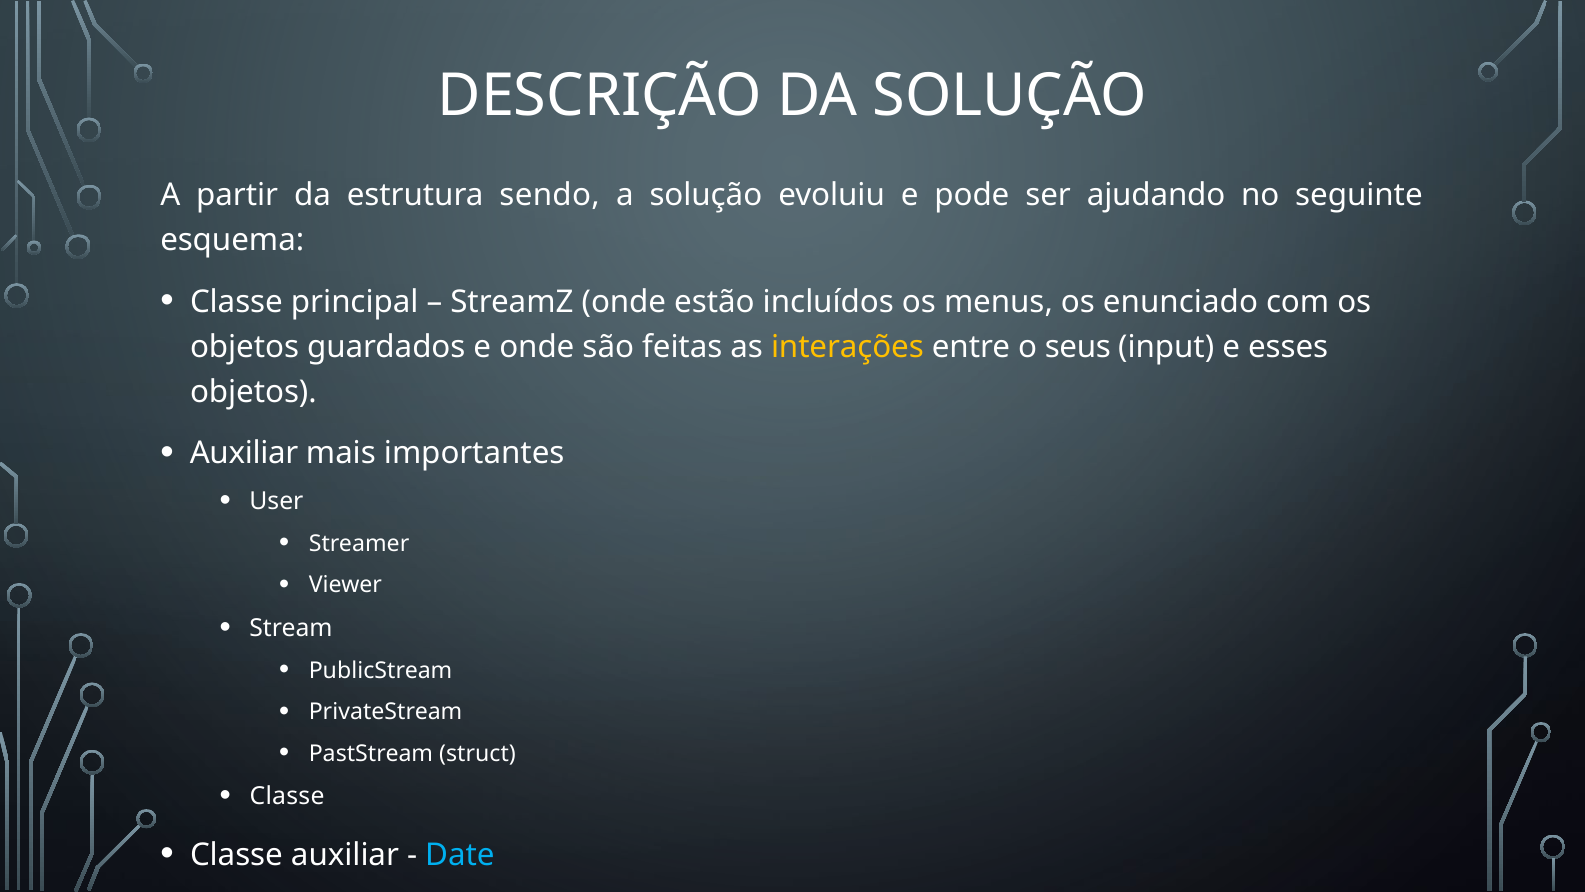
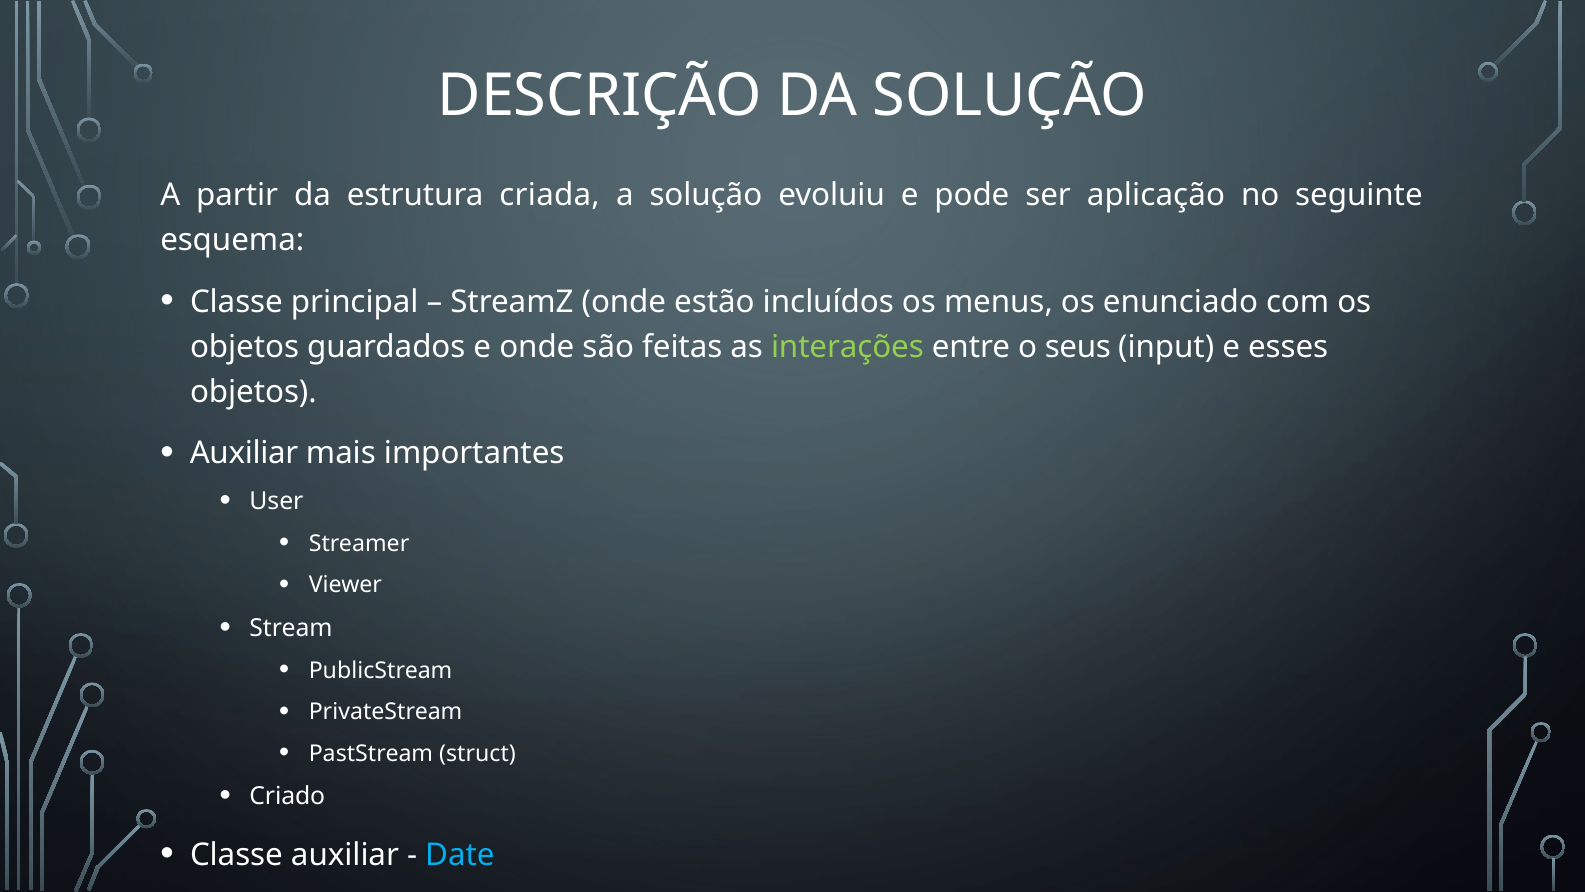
sendo: sendo -> criada
ajudando: ajudando -> aplicação
interações colour: yellow -> light green
Classe at (287, 796): Classe -> Criado
